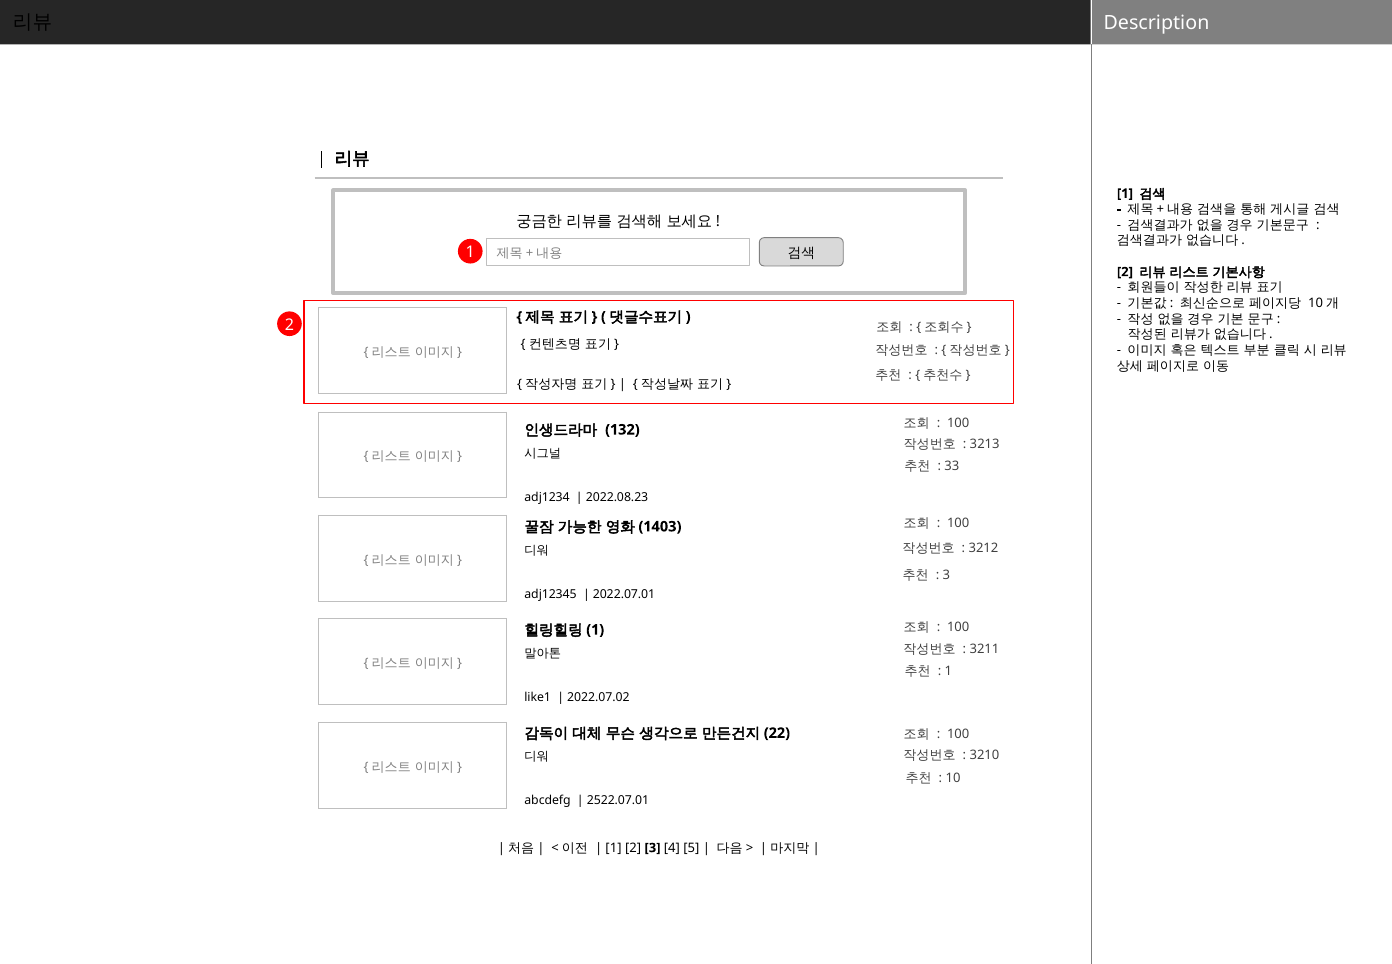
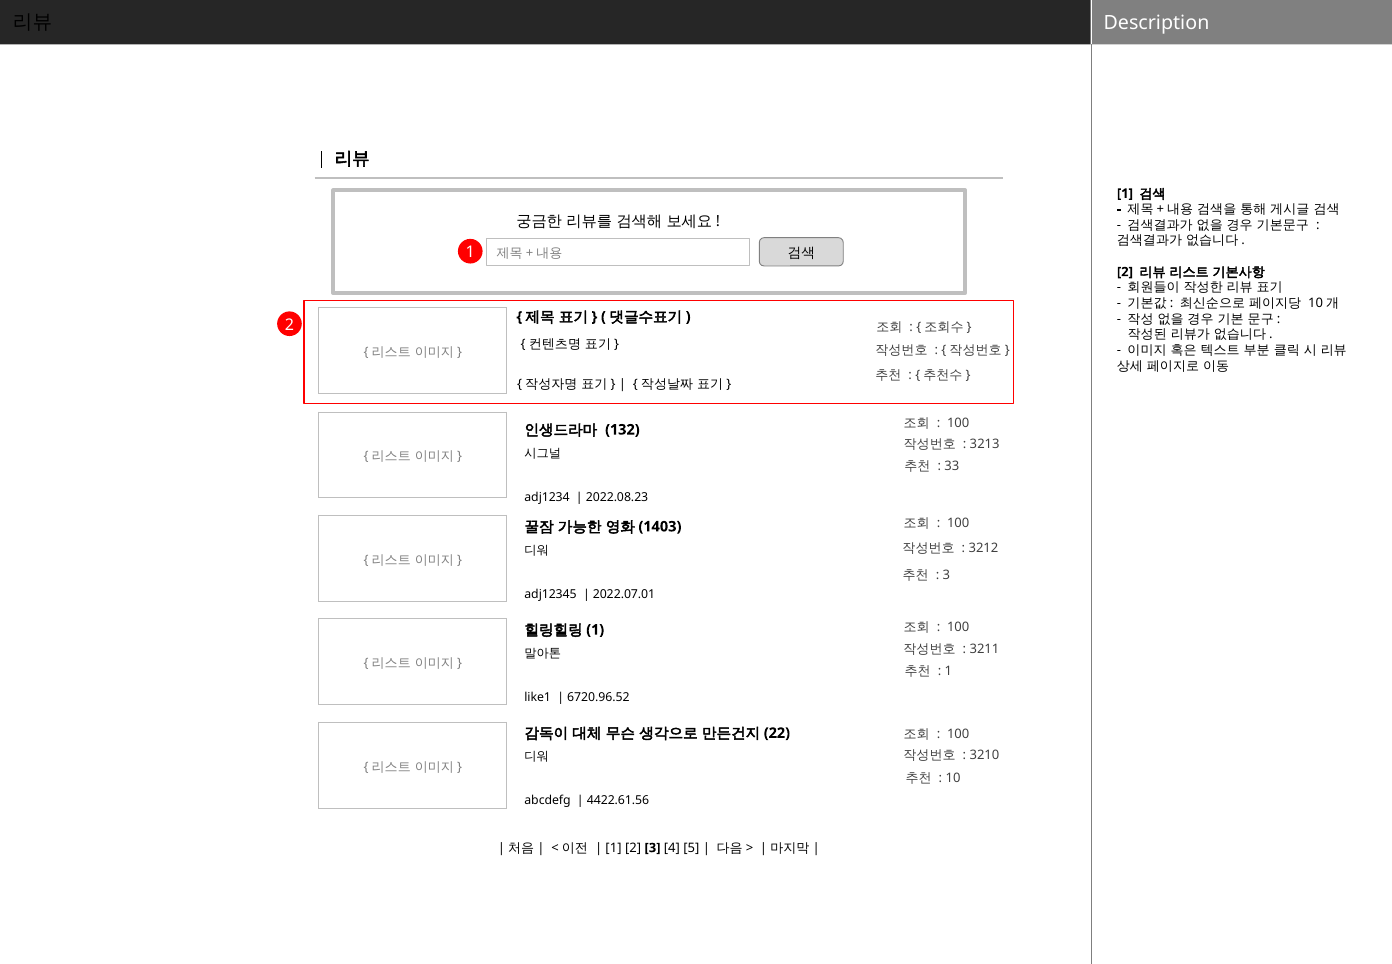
2022.07.02: 2022.07.02 -> 6720.96.52
2522.07.01: 2522.07.01 -> 4422.61.56
